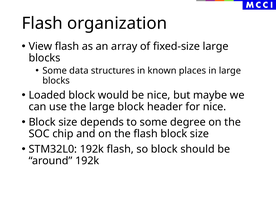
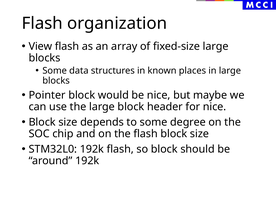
Loaded: Loaded -> Pointer
